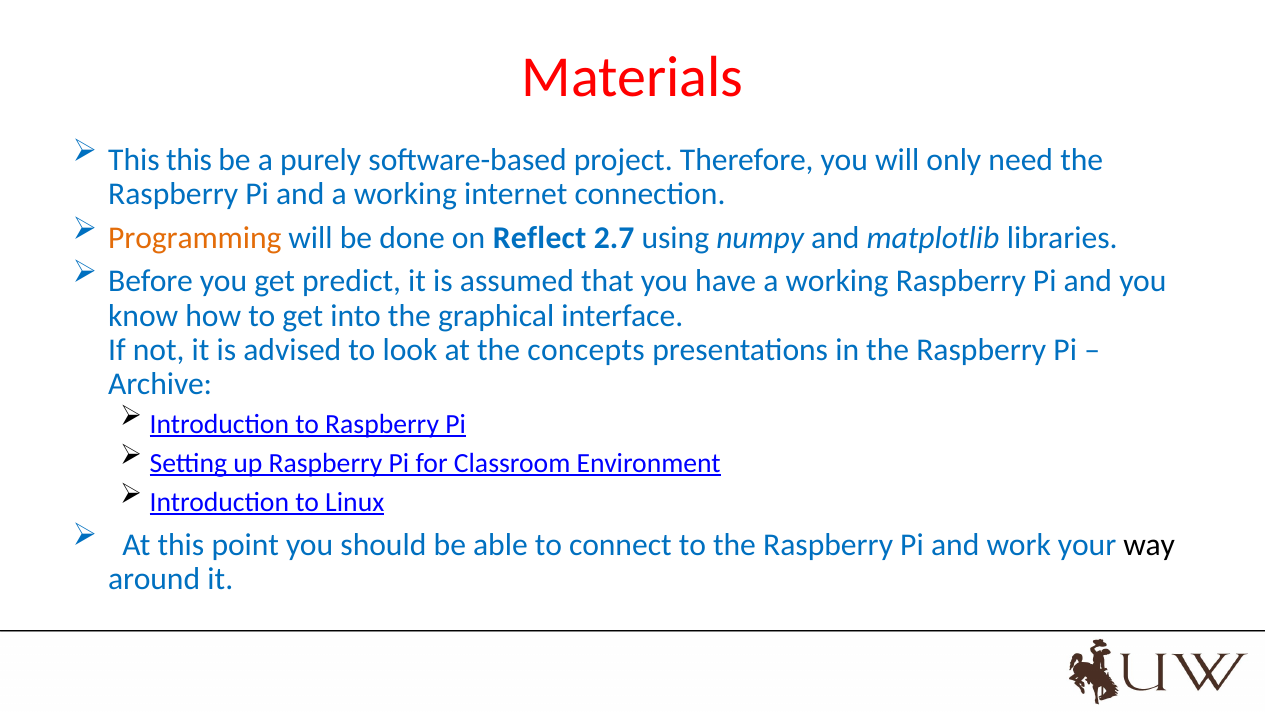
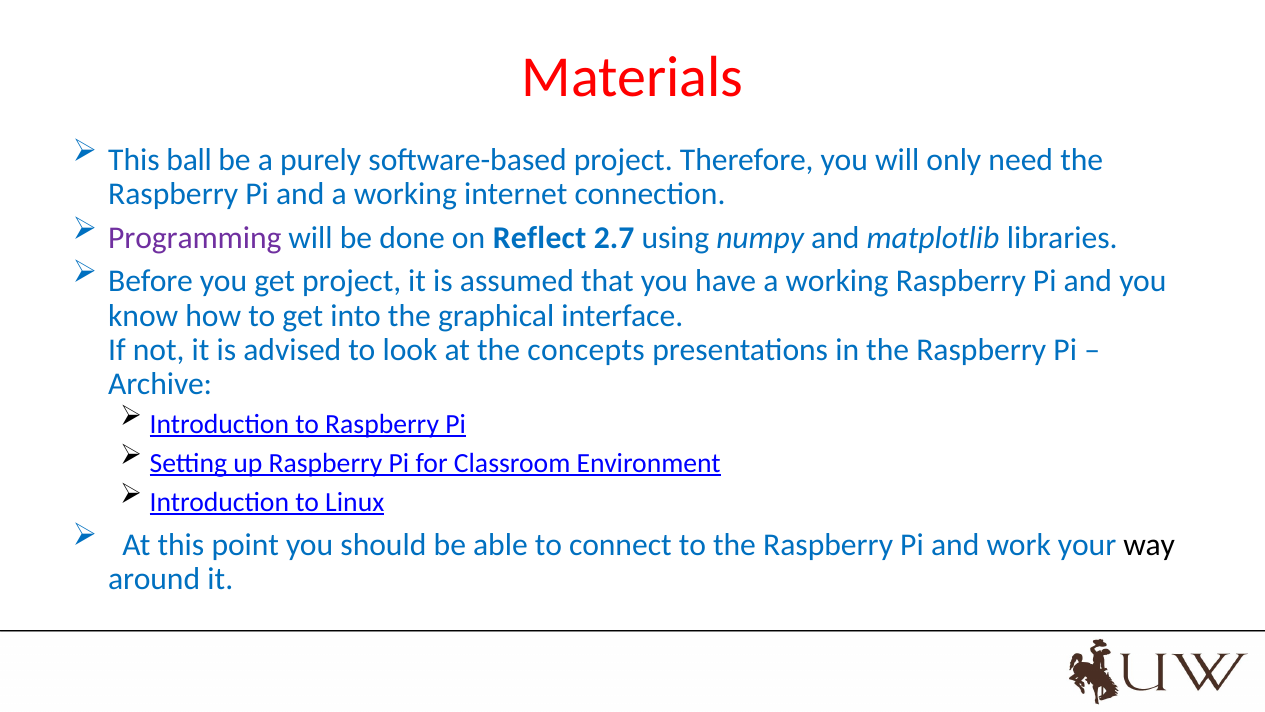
This this: this -> ball
Programming colour: orange -> purple
get predict: predict -> project
